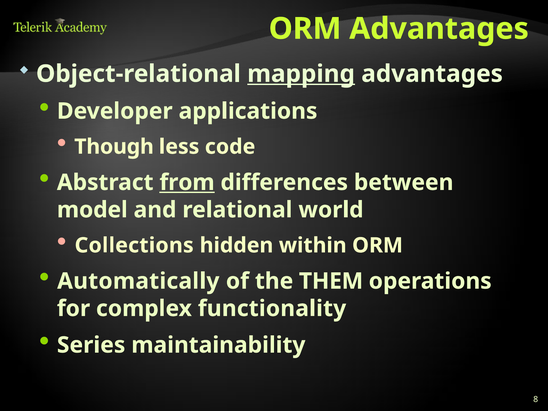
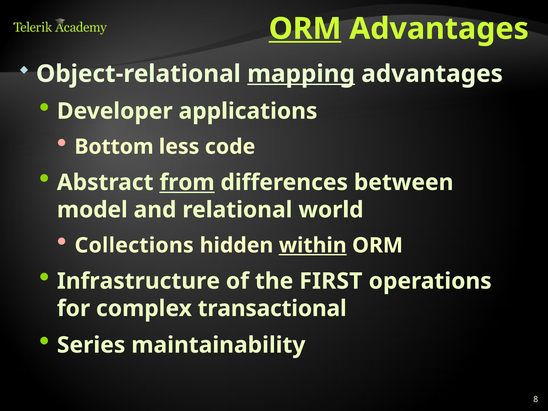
ORM at (305, 29) underline: none -> present
Though: Though -> Bottom
within underline: none -> present
Automatically: Automatically -> Infrastructure
THEM: THEM -> FIRST
functionality: functionality -> transactional
